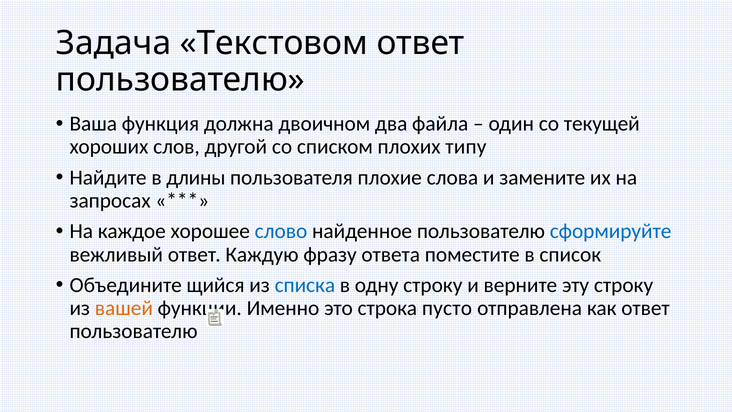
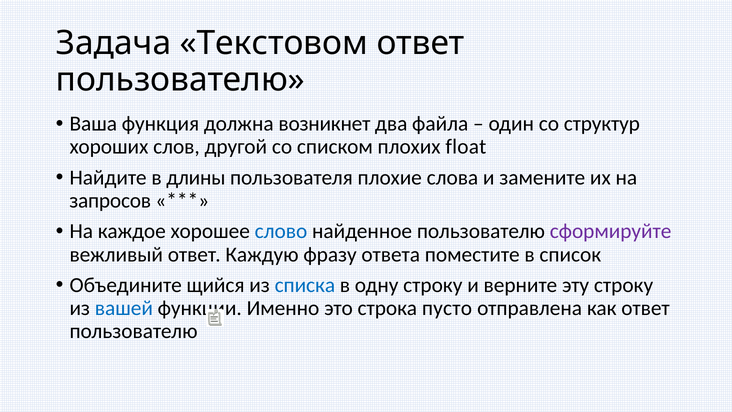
двоичном: двоичном -> возникнет
текущей: текущей -> структур
типу: типу -> float
запросах: запросах -> запросов
сформируйте colour: blue -> purple
вашей colour: orange -> blue
